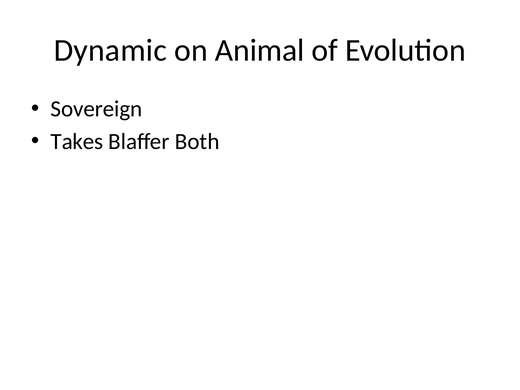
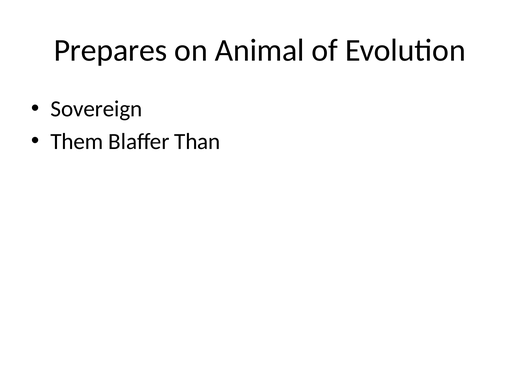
Dynamic: Dynamic -> Prepares
Takes: Takes -> Them
Both: Both -> Than
